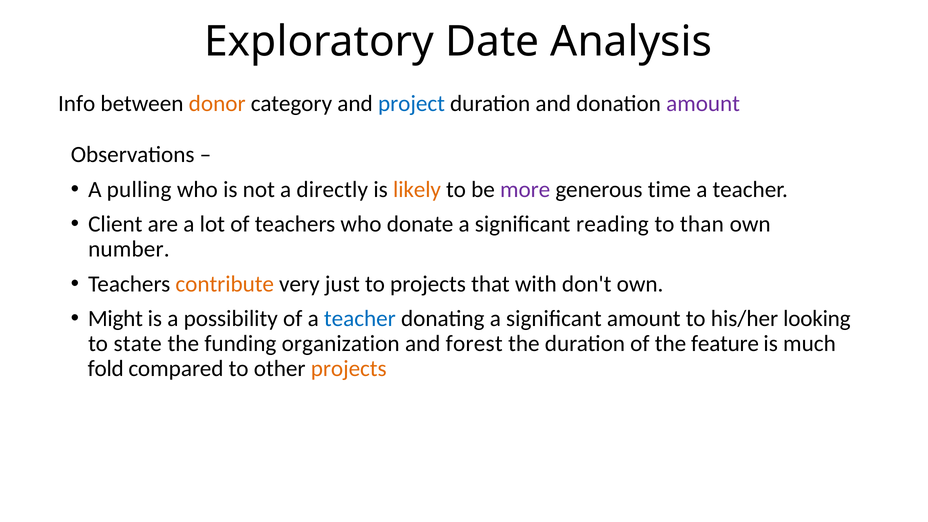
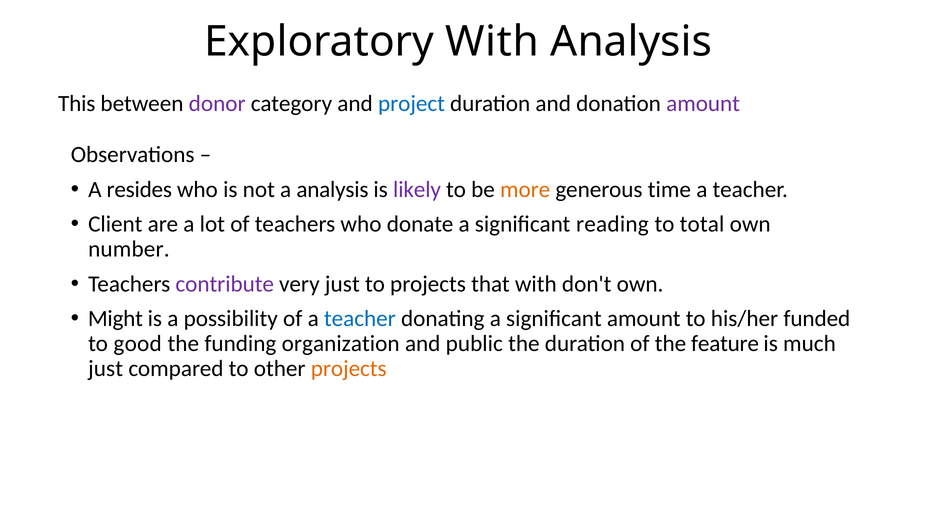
Exploratory Date: Date -> With
Info: Info -> This
donor colour: orange -> purple
pulling: pulling -> resides
a directly: directly -> analysis
likely colour: orange -> purple
more colour: purple -> orange
than: than -> total
contribute colour: orange -> purple
looking: looking -> funded
state: state -> good
forest: forest -> public
fold at (106, 369): fold -> just
